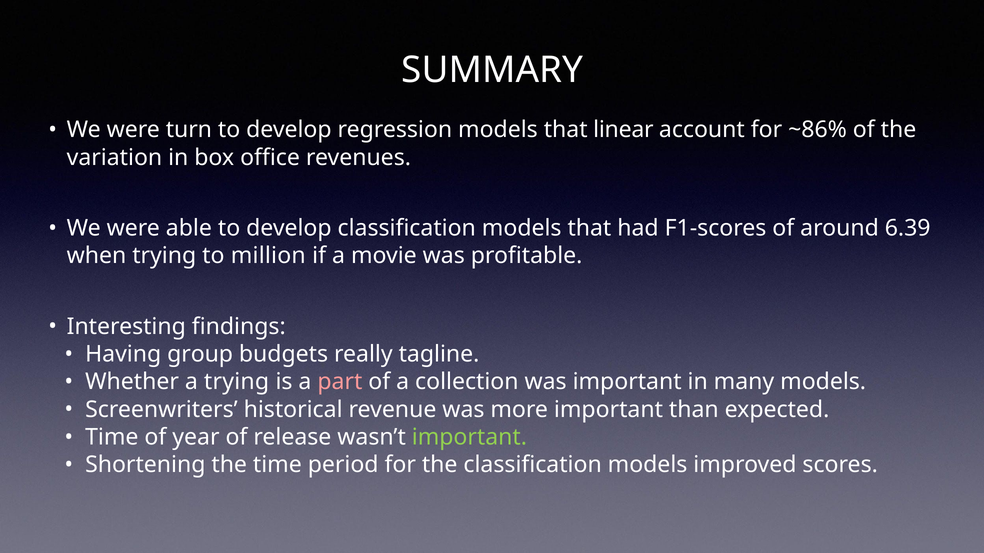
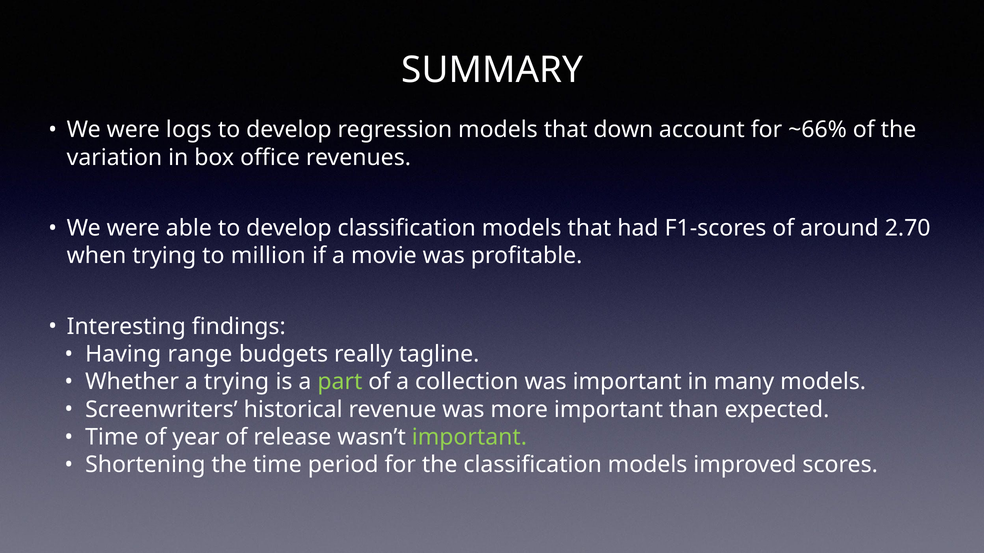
turn: turn -> logs
linear: linear -> down
~86%: ~86% -> ~66%
6.39: 6.39 -> 2.70
group: group -> range
part colour: pink -> light green
